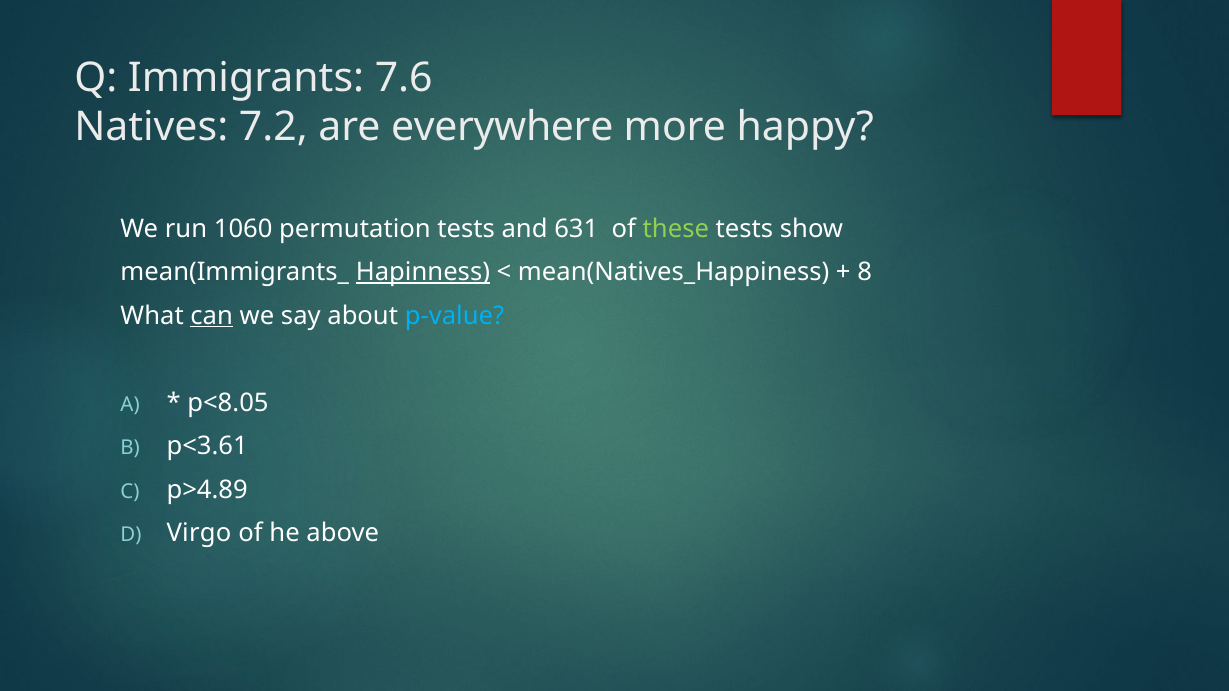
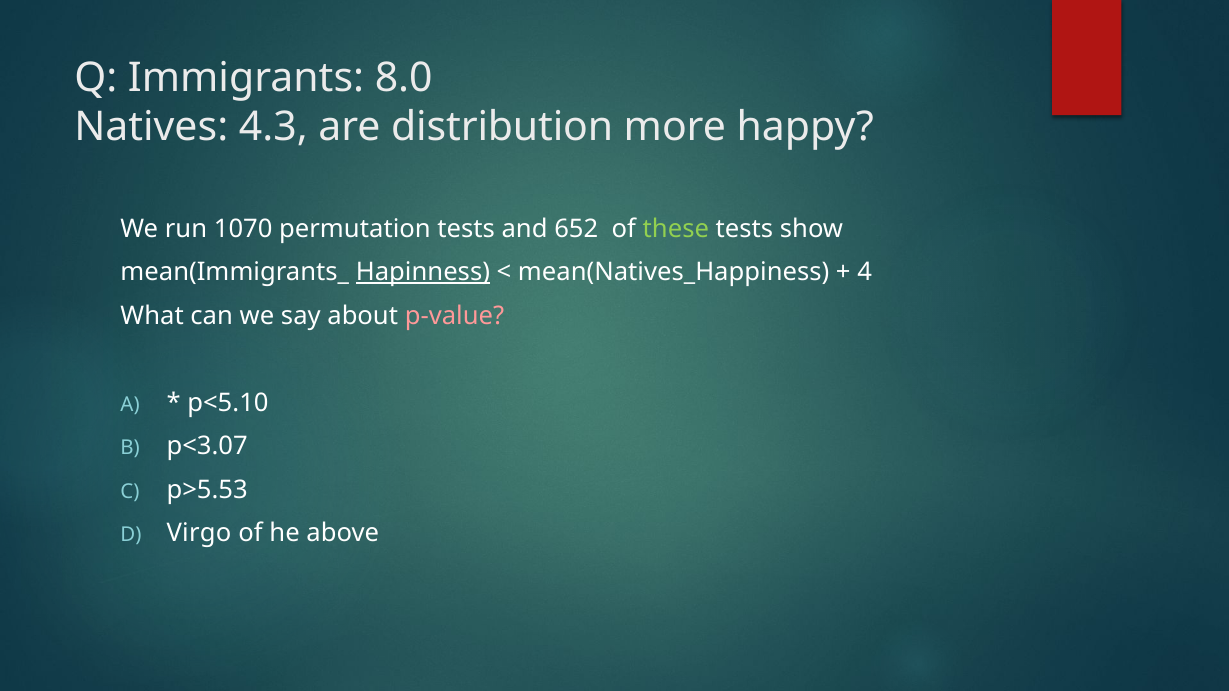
7.6: 7.6 -> 8.0
7.2: 7.2 -> 4.3
everywhere: everywhere -> distribution
1060: 1060 -> 1070
631: 631 -> 652
8: 8 -> 4
can underline: present -> none
p-value colour: light blue -> pink
p<8.05: p<8.05 -> p<5.10
p<3.61: p<3.61 -> p<3.07
p>4.89: p>4.89 -> p>5.53
